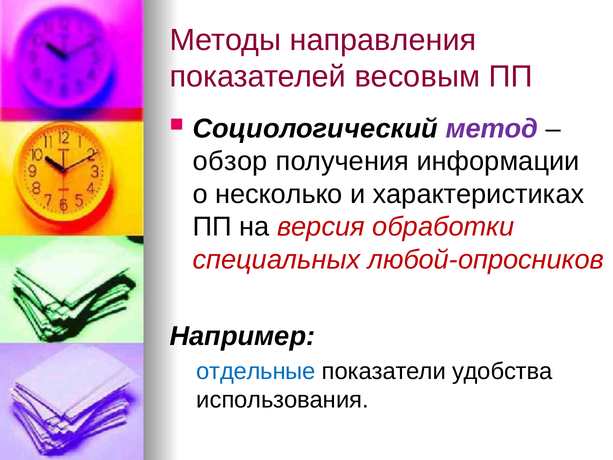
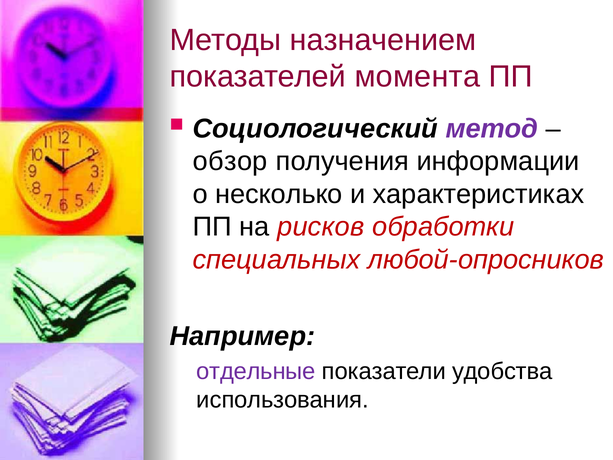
направления: направления -> назначением
весовым: весовым -> момента
версия: версия -> рисков
отдельные colour: blue -> purple
